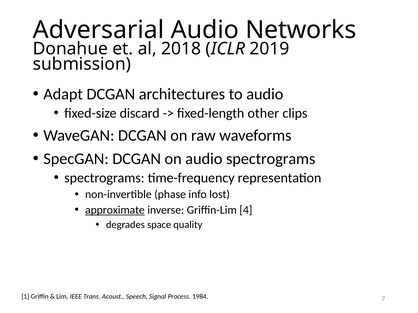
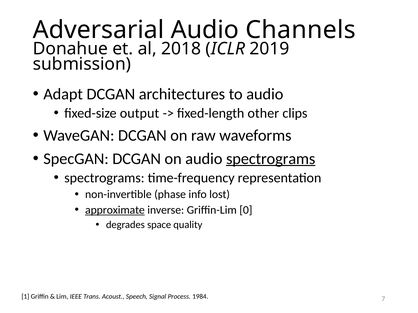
Networks: Networks -> Channels
discard: discard -> output
spectrograms at (271, 159) underline: none -> present
4: 4 -> 0
